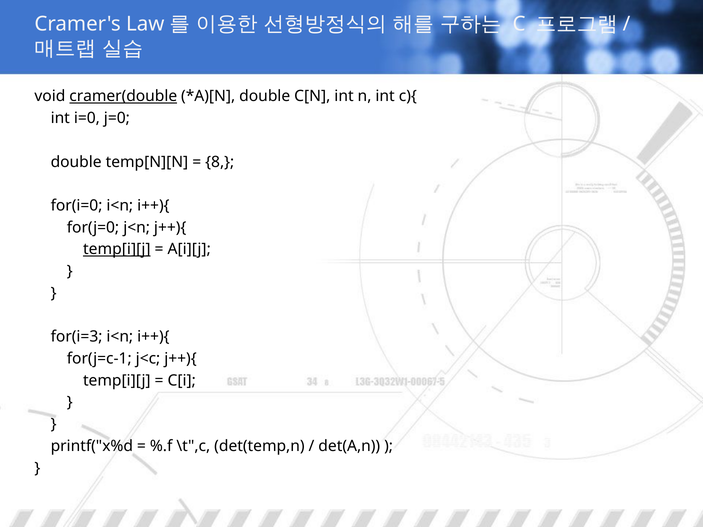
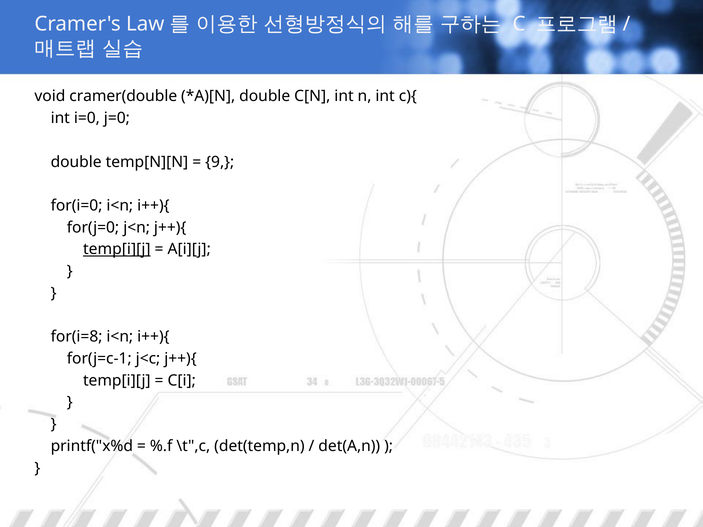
cramer(double underline: present -> none
8: 8 -> 9
for(i=3: for(i=3 -> for(i=8
